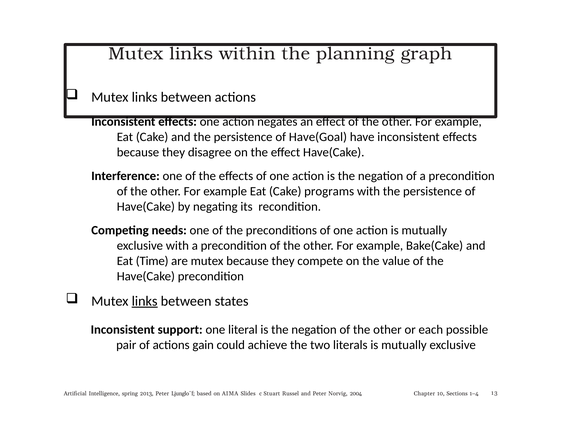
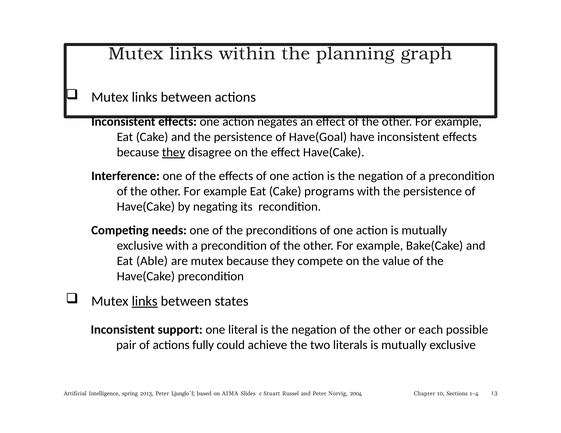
they at (174, 153) underline: none -> present
Time: Time -> Able
gain: gain -> fully
